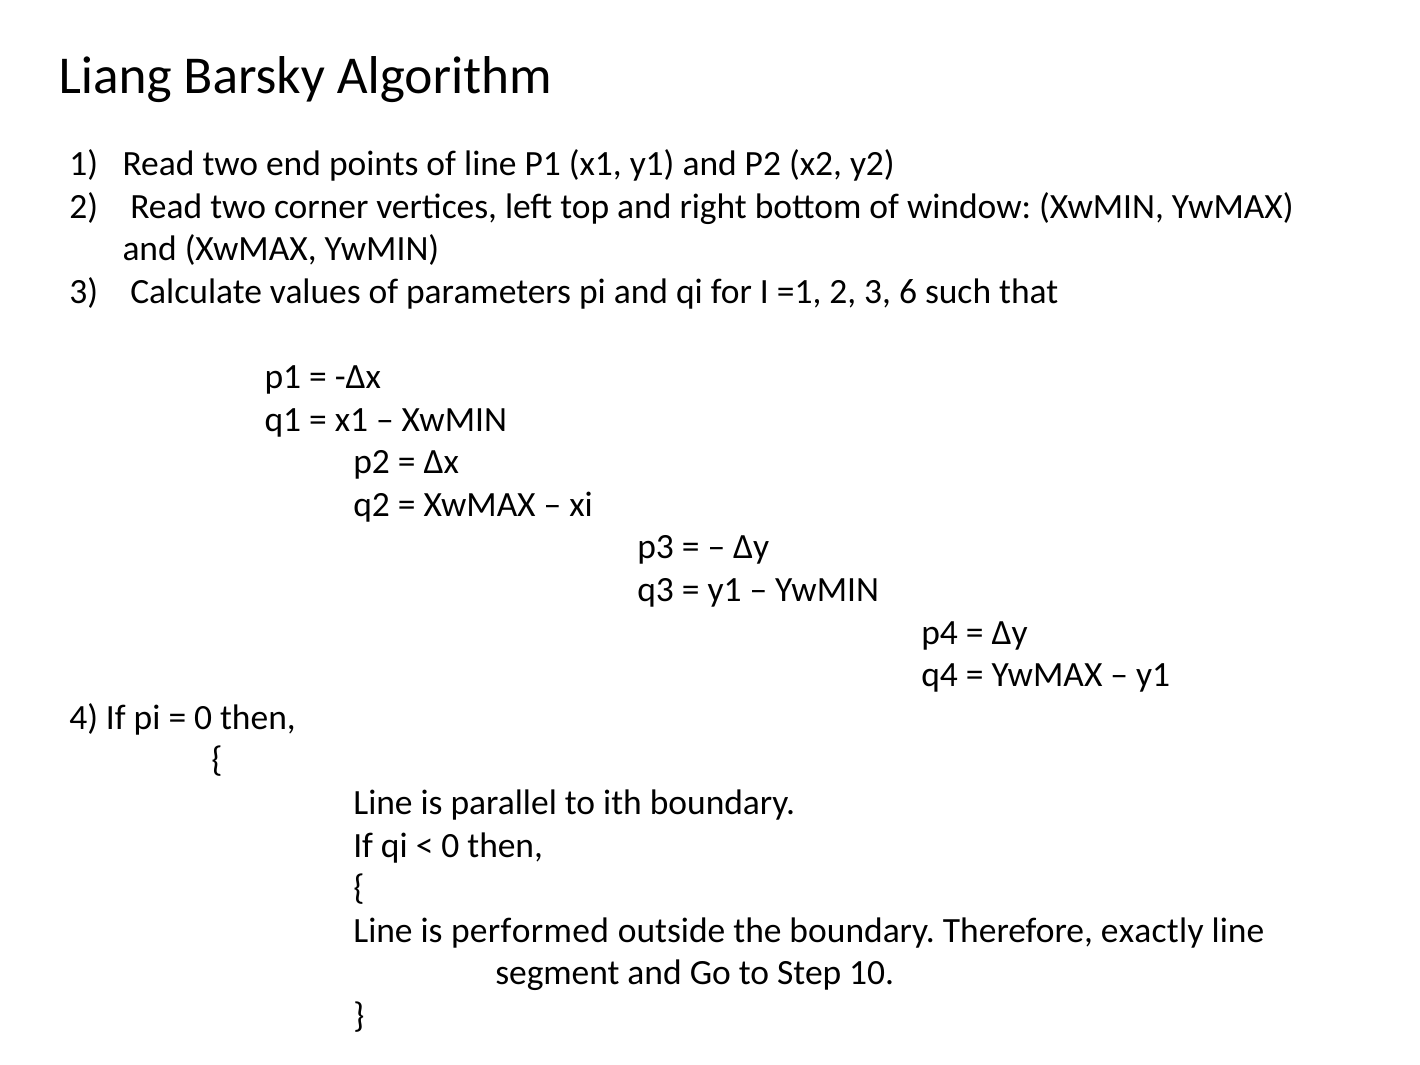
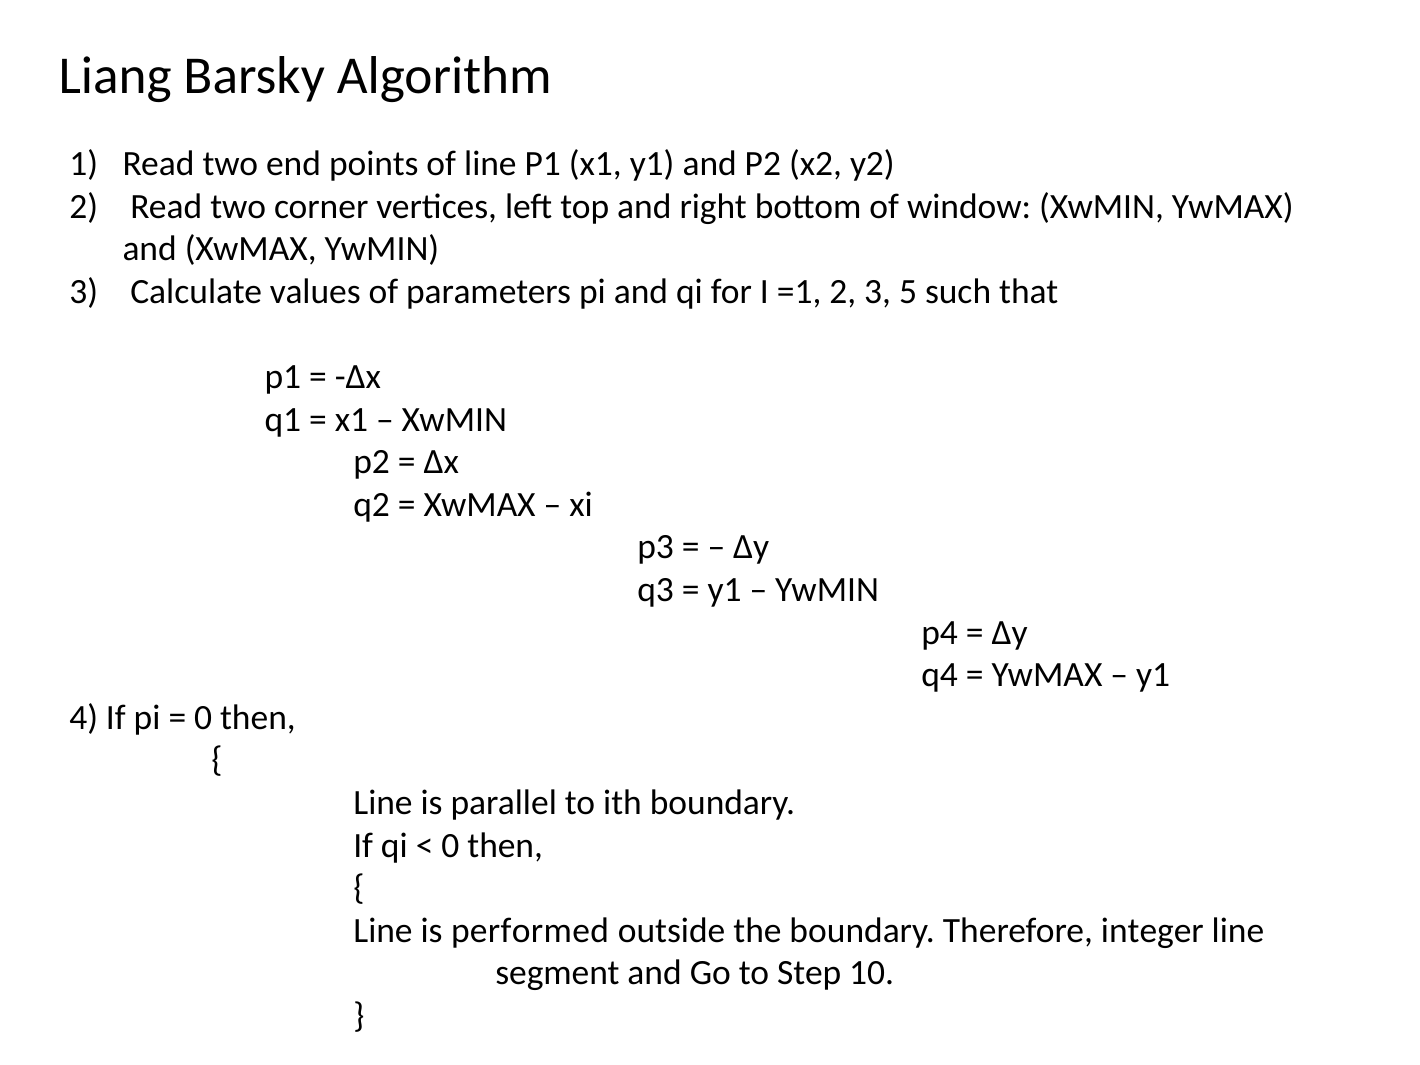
6: 6 -> 5
exactly: exactly -> integer
